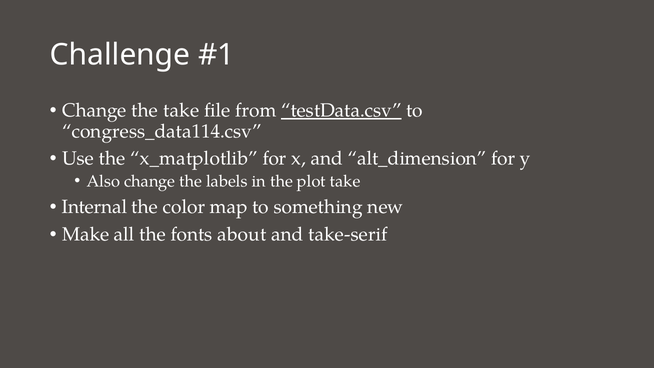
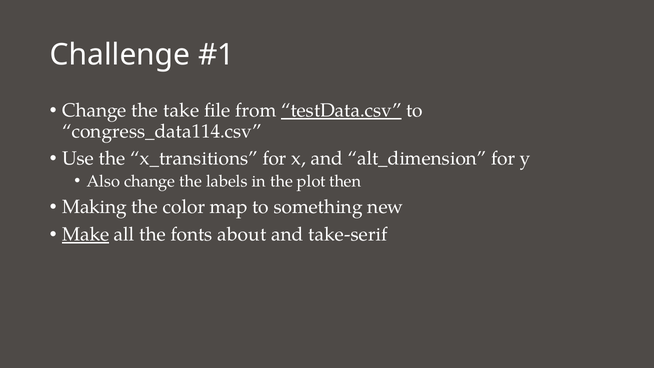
x_matplotlib: x_matplotlib -> x_transitions
plot take: take -> then
Internal: Internal -> Making
Make underline: none -> present
